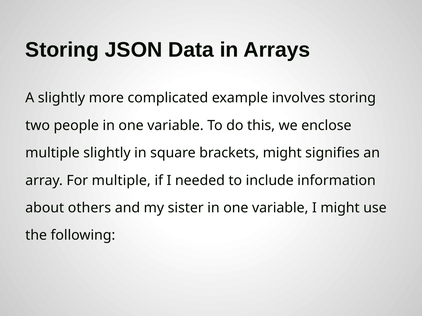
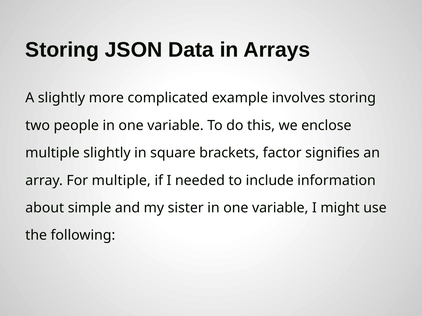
brackets might: might -> factor
others: others -> simple
